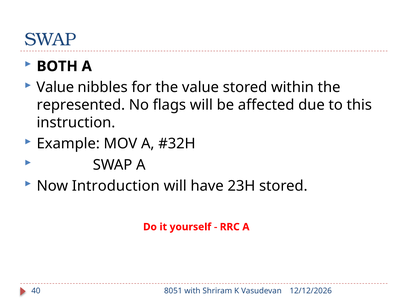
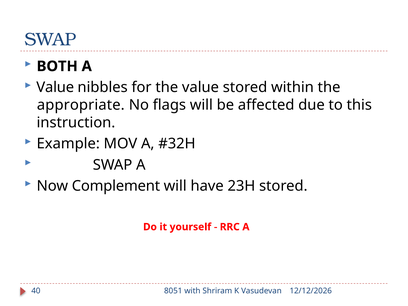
represented: represented -> appropriate
Introduction: Introduction -> Complement
